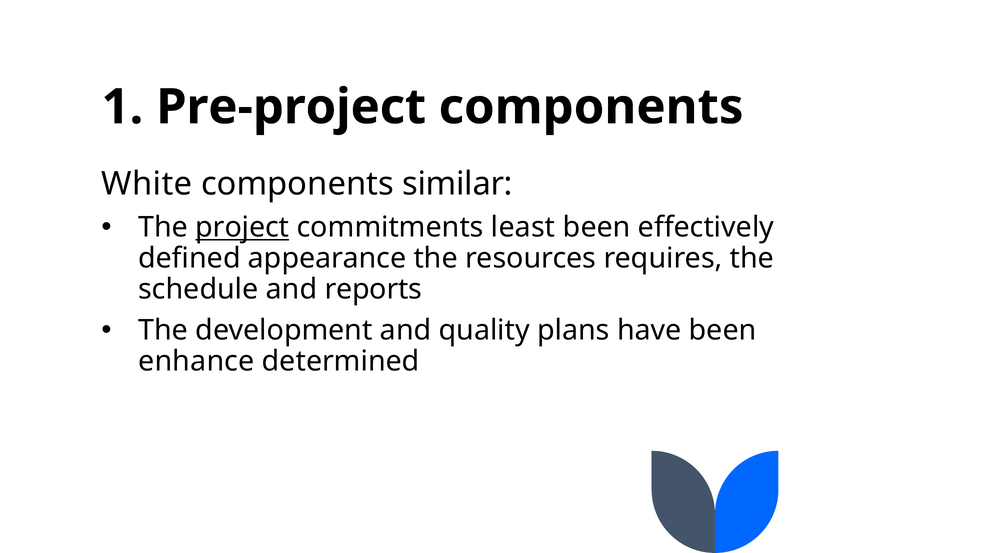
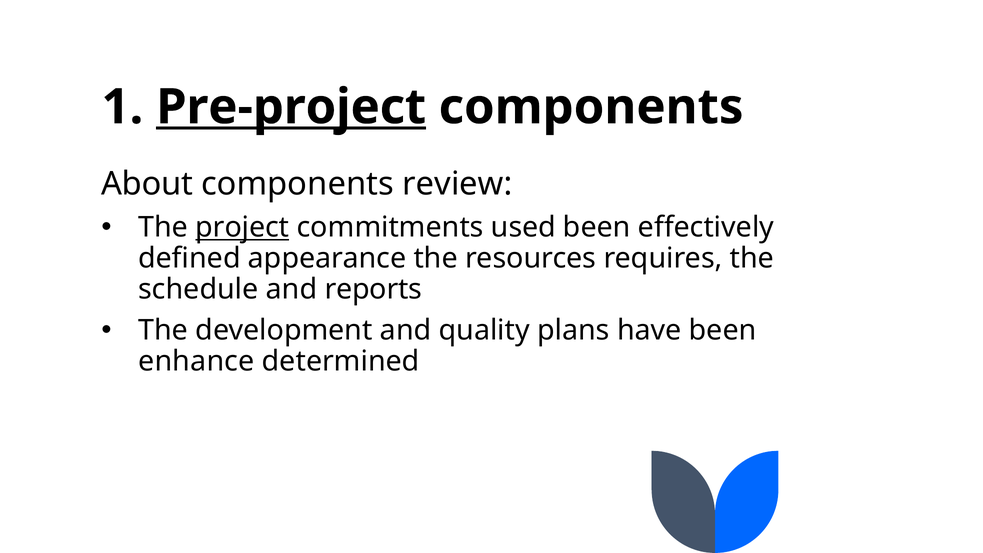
Pre-project underline: none -> present
White: White -> About
similar: similar -> review
least: least -> used
